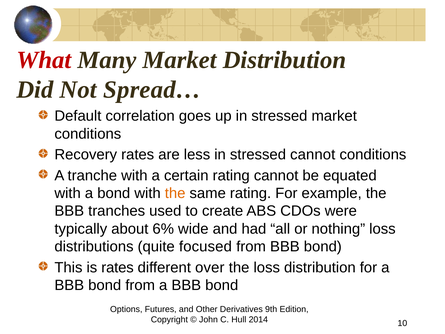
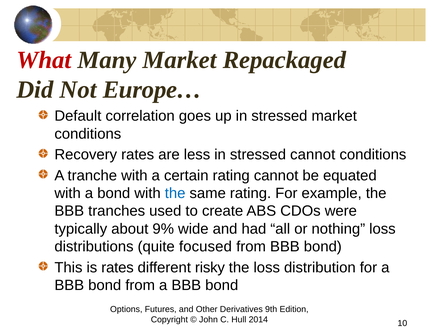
Market Distribution: Distribution -> Repackaged
Spread…: Spread… -> Europe…
the at (175, 193) colour: orange -> blue
6%: 6% -> 9%
over: over -> risky
